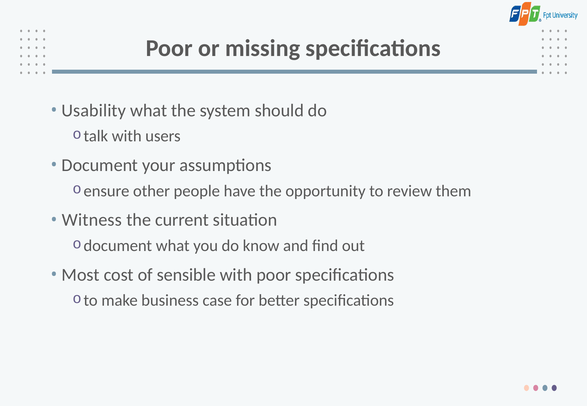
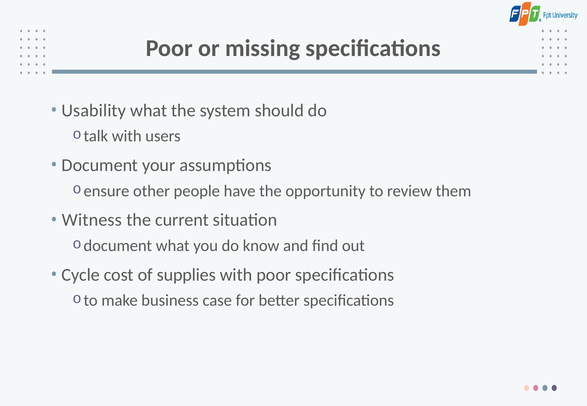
Most: Most -> Cycle
sensible: sensible -> supplies
